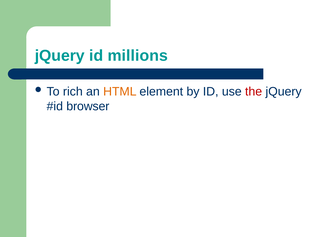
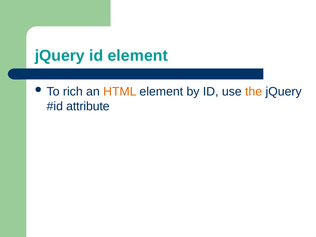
id millions: millions -> element
the colour: red -> orange
browser: browser -> attribute
